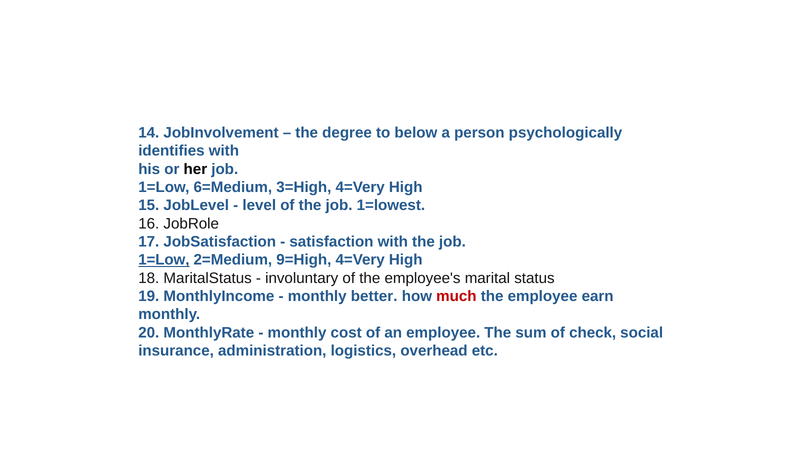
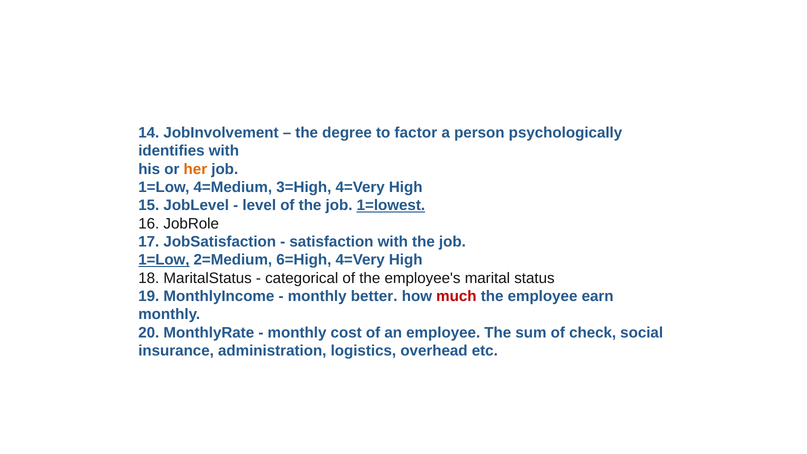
below: below -> factor
her colour: black -> orange
6=Medium: 6=Medium -> 4=Medium
1=lowest underline: none -> present
9=High: 9=High -> 6=High
involuntary: involuntary -> categorical
